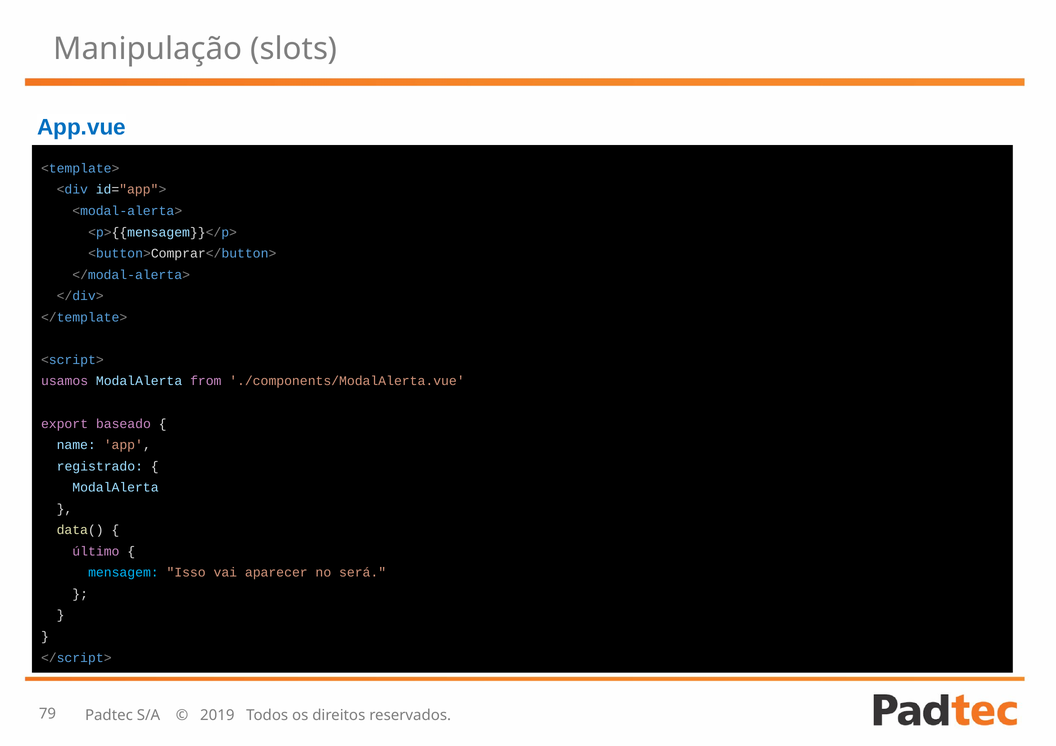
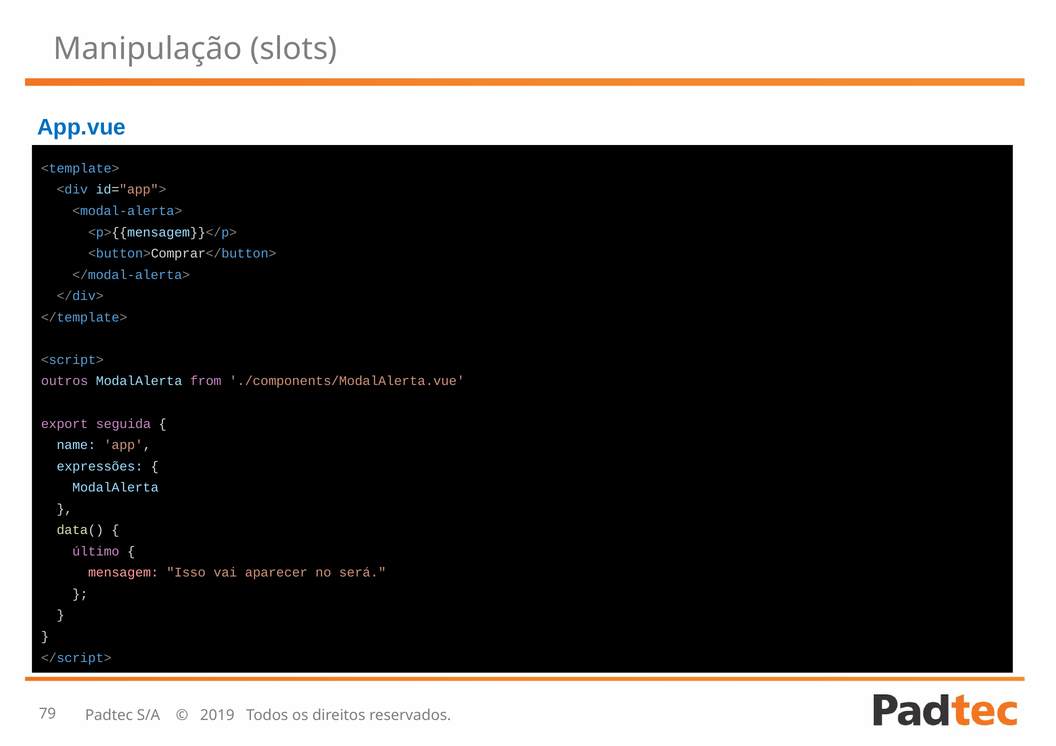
usamos: usamos -> outros
baseado: baseado -> seguida
registrado: registrado -> expressões
mensagem colour: light blue -> pink
